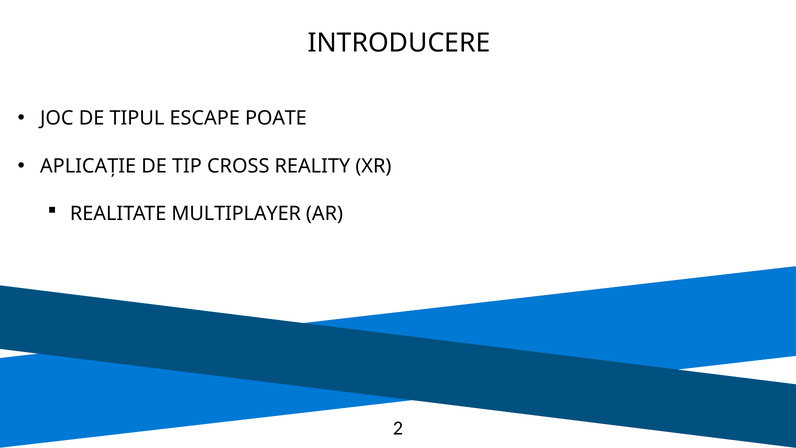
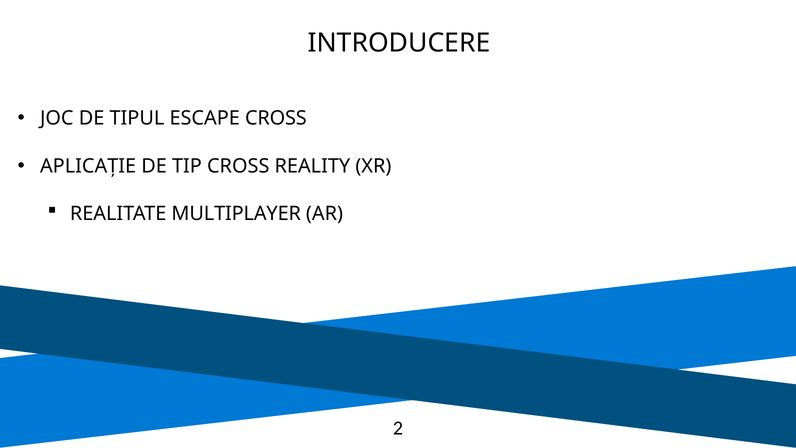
ESCAPE POATE: POATE -> CROSS
